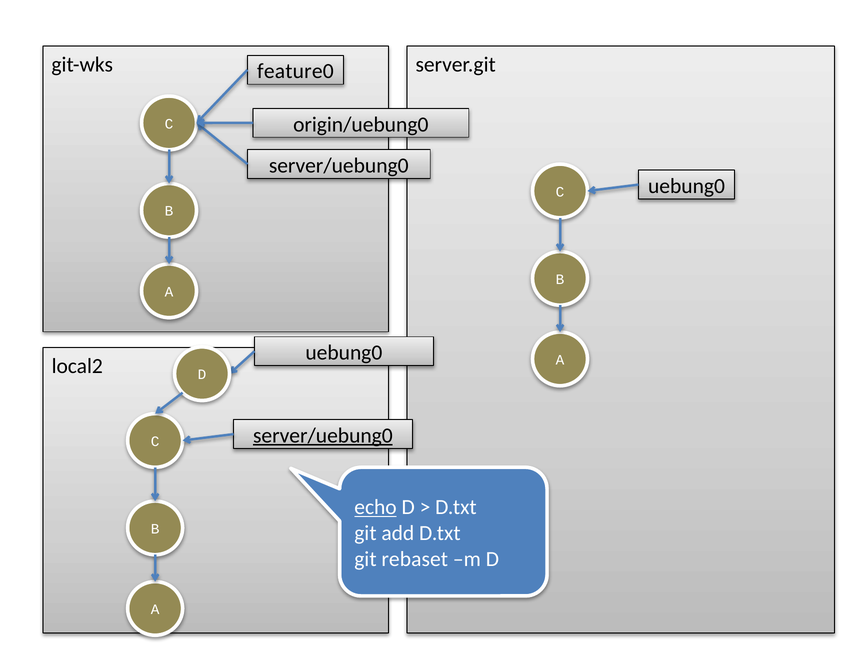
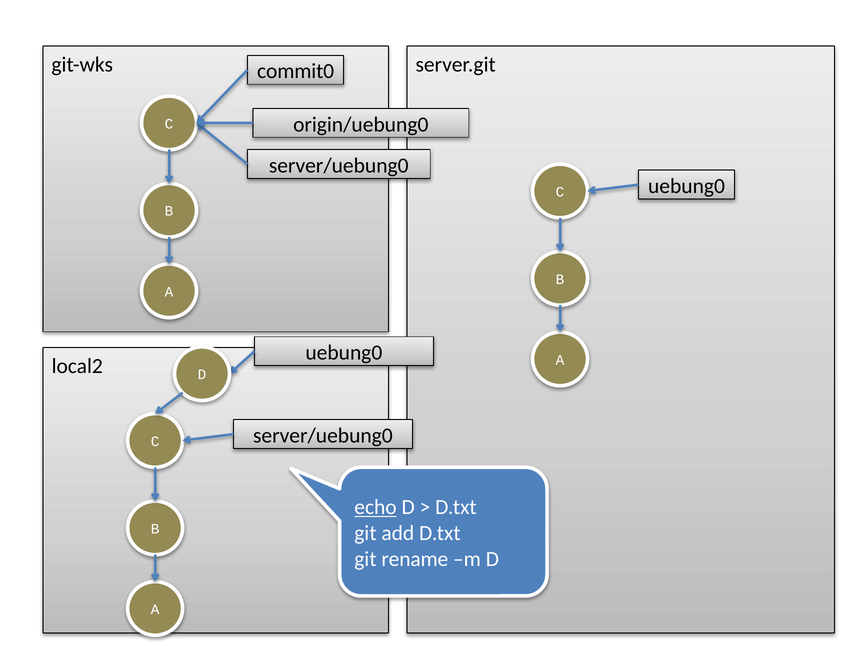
feature0: feature0 -> commit0
server/uebung0 at (323, 435) underline: present -> none
rebaset: rebaset -> rename
